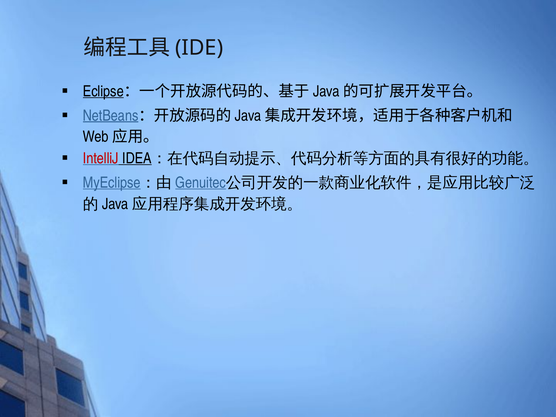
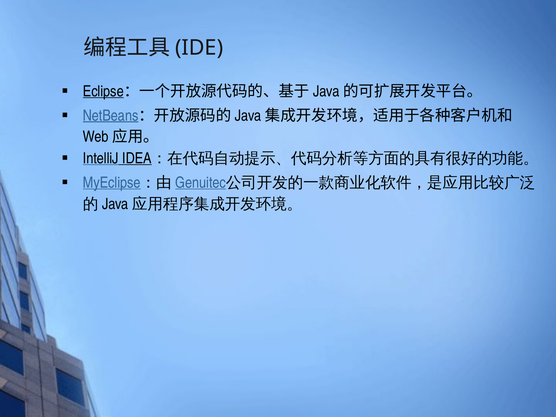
IntelliJ colour: red -> black
